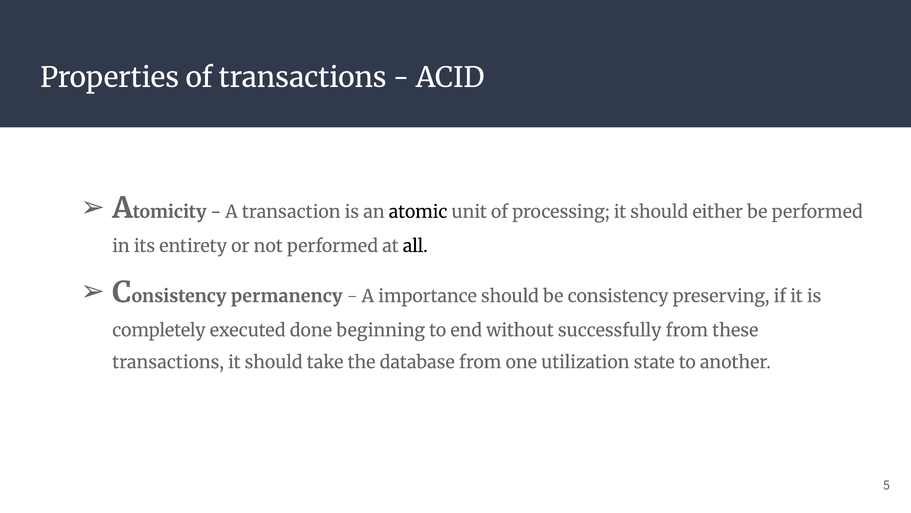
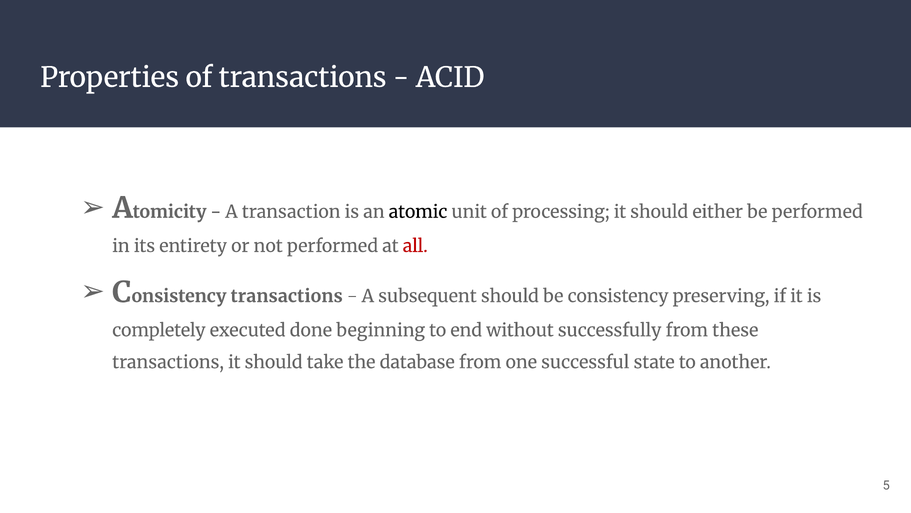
all colour: black -> red
permanency at (287, 296): permanency -> transactions
importance: importance -> subsequent
utilization: utilization -> successful
